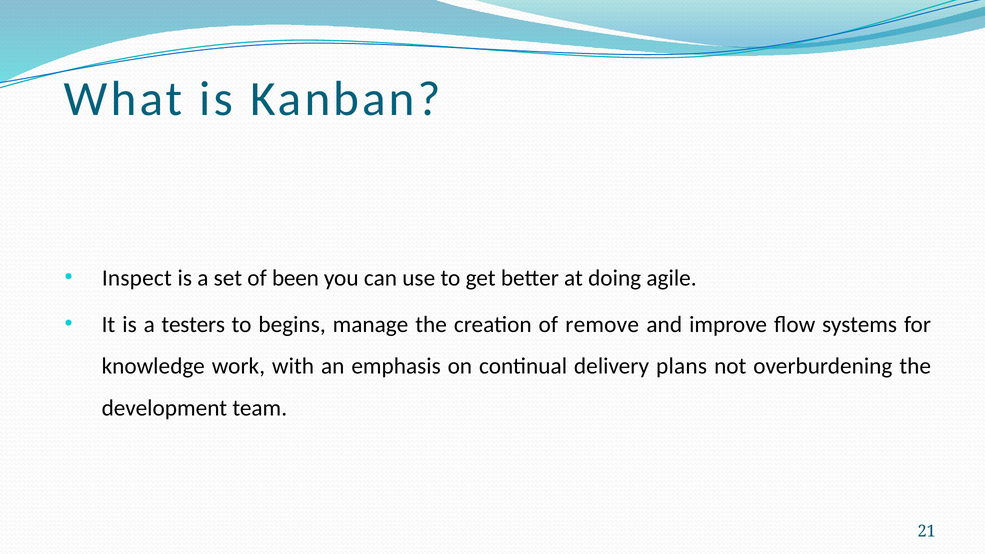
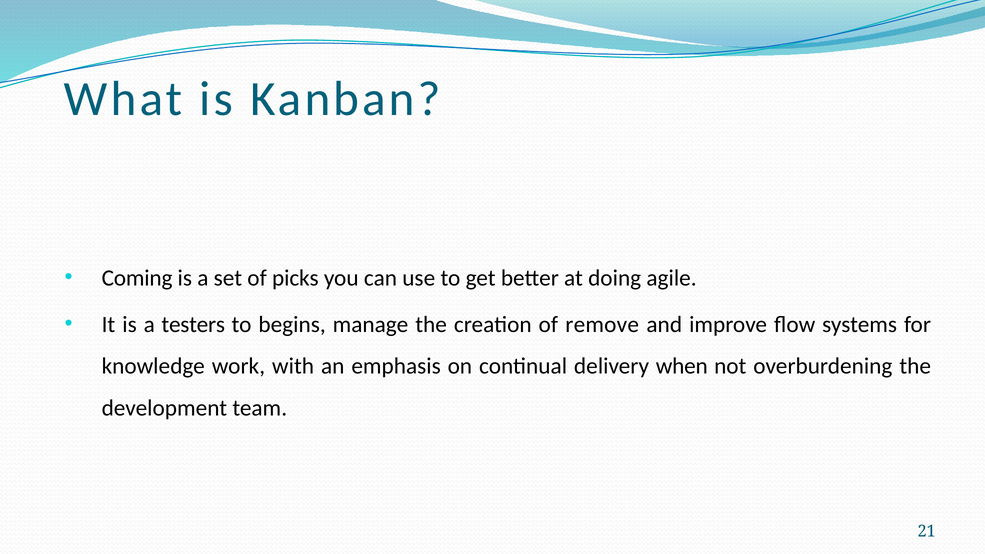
Inspect: Inspect -> Coming
been: been -> picks
plans: plans -> when
